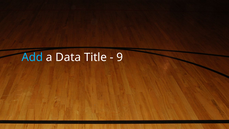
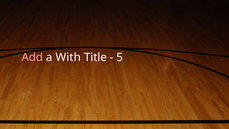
Add colour: light blue -> pink
Data: Data -> With
9: 9 -> 5
